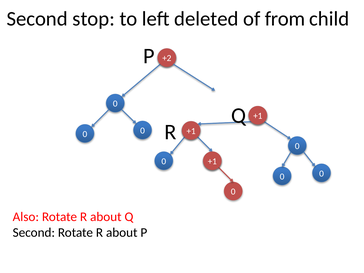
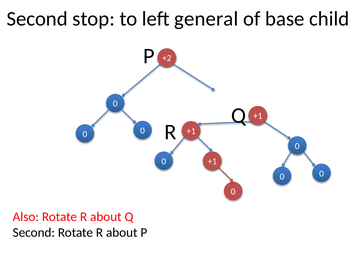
deleted: deleted -> general
from: from -> base
